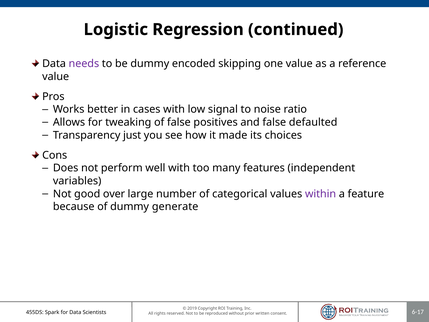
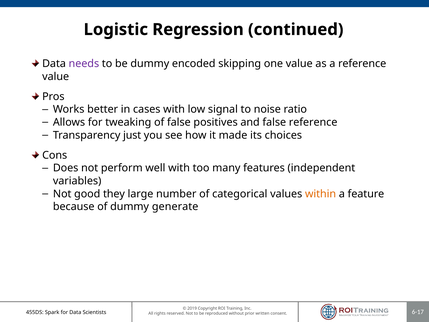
false defaulted: defaulted -> reference
over: over -> they
within colour: purple -> orange
